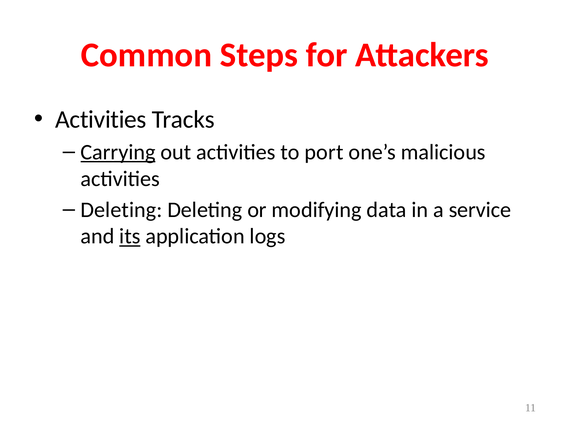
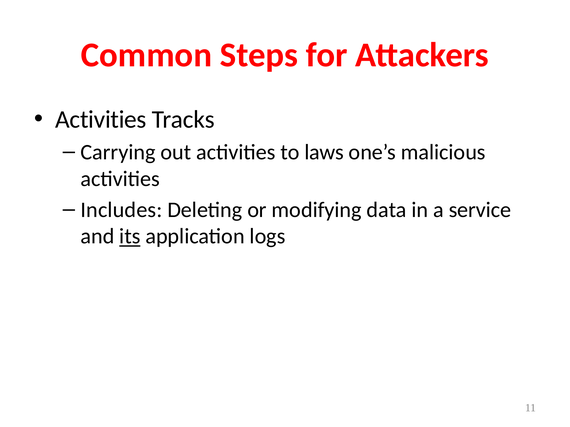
Carrying underline: present -> none
port: port -> laws
Deleting at (121, 210): Deleting -> Includes
